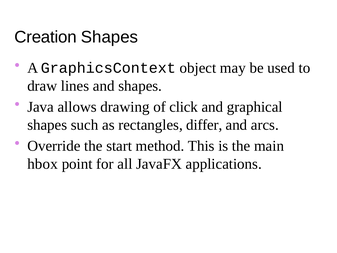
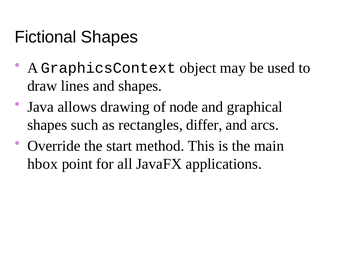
Creation: Creation -> Fictional
click: click -> node
